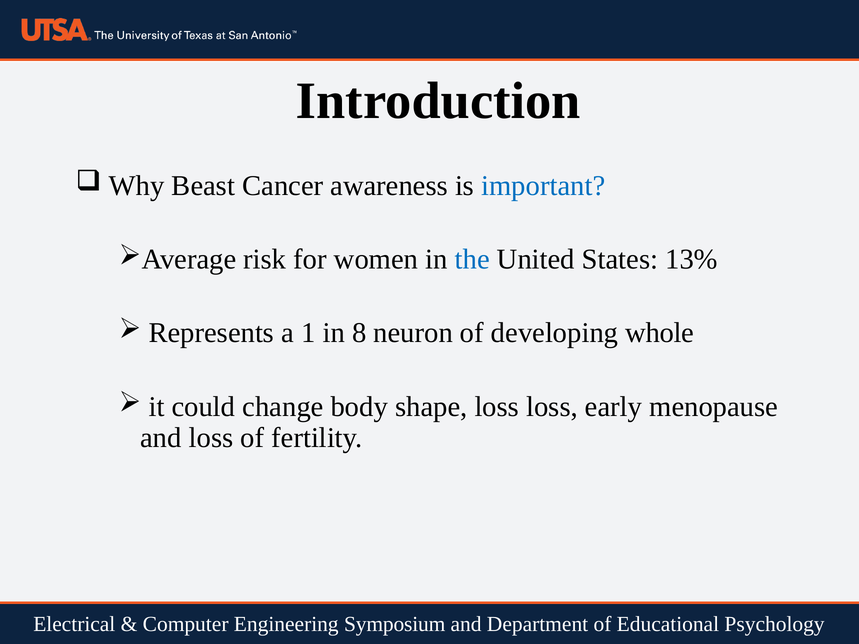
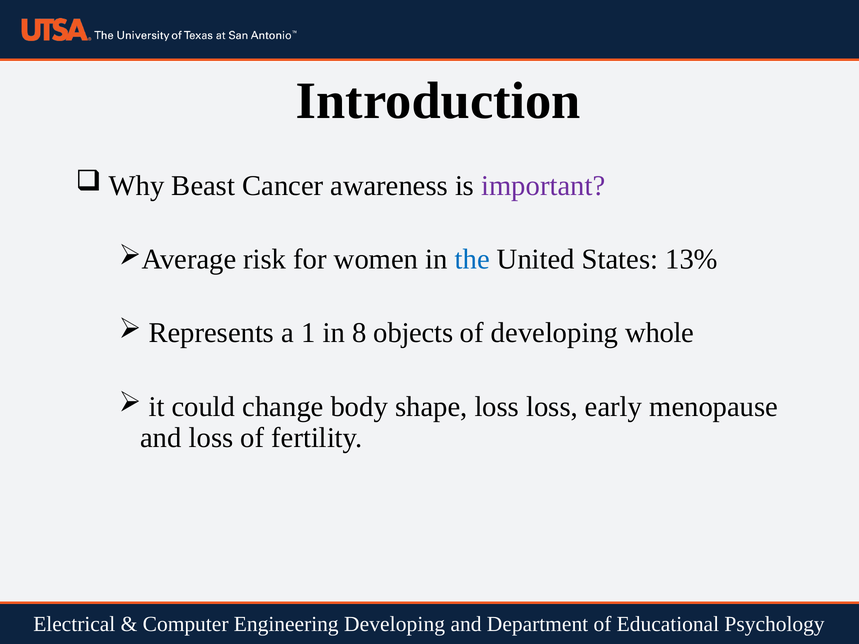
important colour: blue -> purple
neuron: neuron -> objects
Engineering Symposium: Symposium -> Developing
